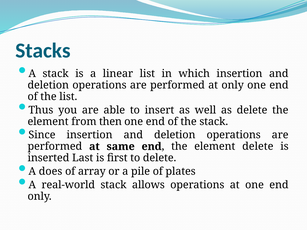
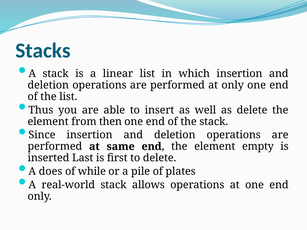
element delete: delete -> empty
array: array -> while
